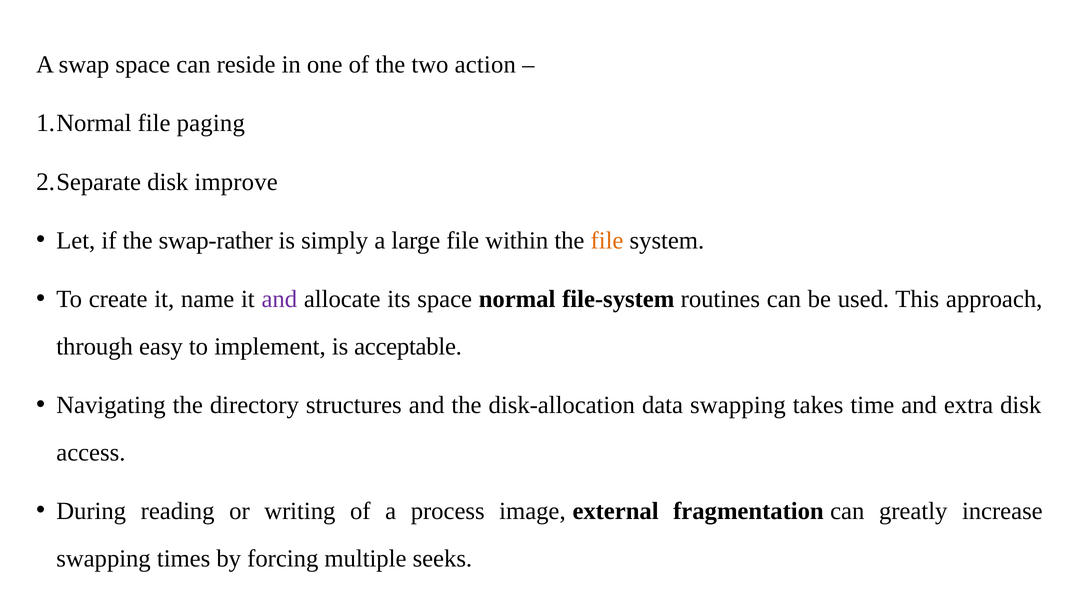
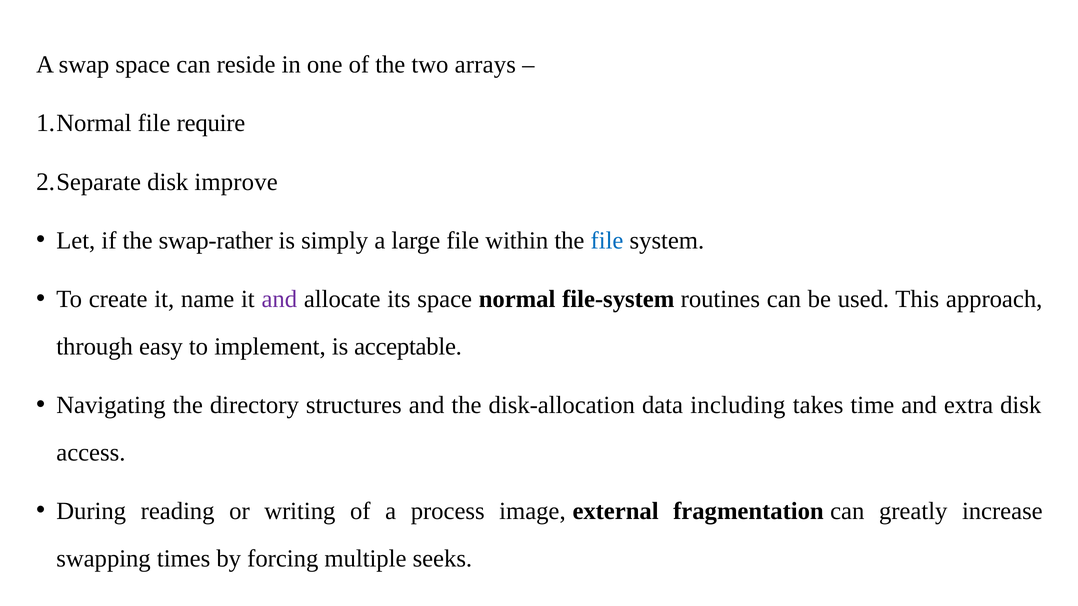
action: action -> arrays
paging: paging -> require
file at (607, 241) colour: orange -> blue
data swapping: swapping -> including
